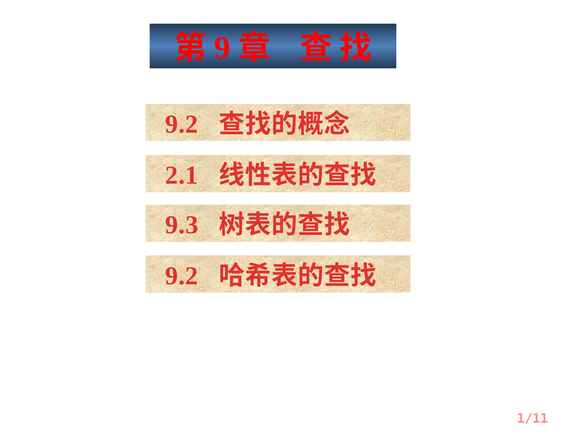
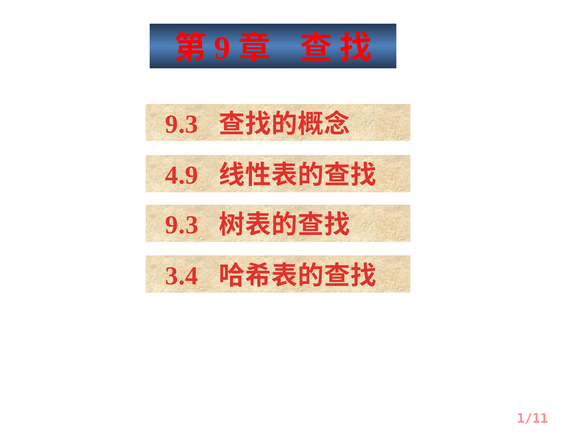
9.2 at (182, 124): 9.2 -> 9.3
2.1: 2.1 -> 4.9
9.2 at (182, 275): 9.2 -> 3.4
